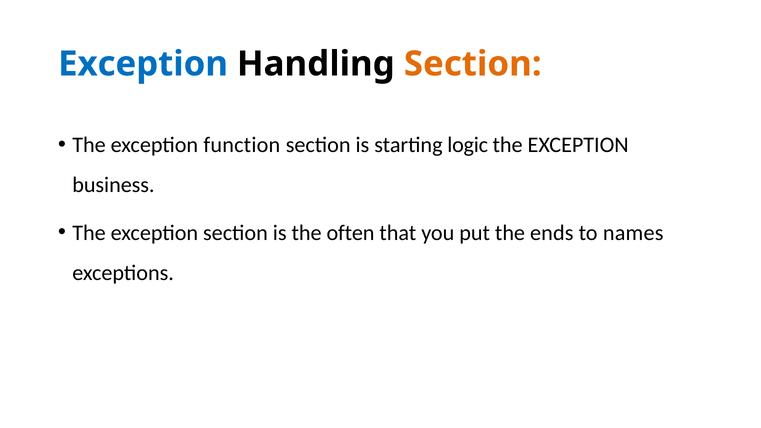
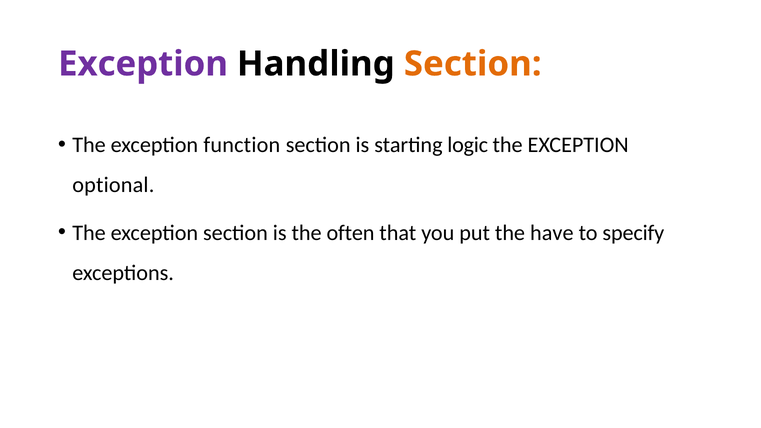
Exception at (143, 64) colour: blue -> purple
business: business -> optional
ends: ends -> have
names: names -> specify
